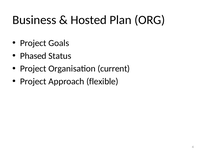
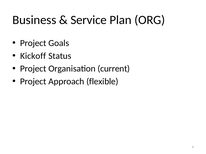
Hosted: Hosted -> Service
Phased: Phased -> Kickoff
